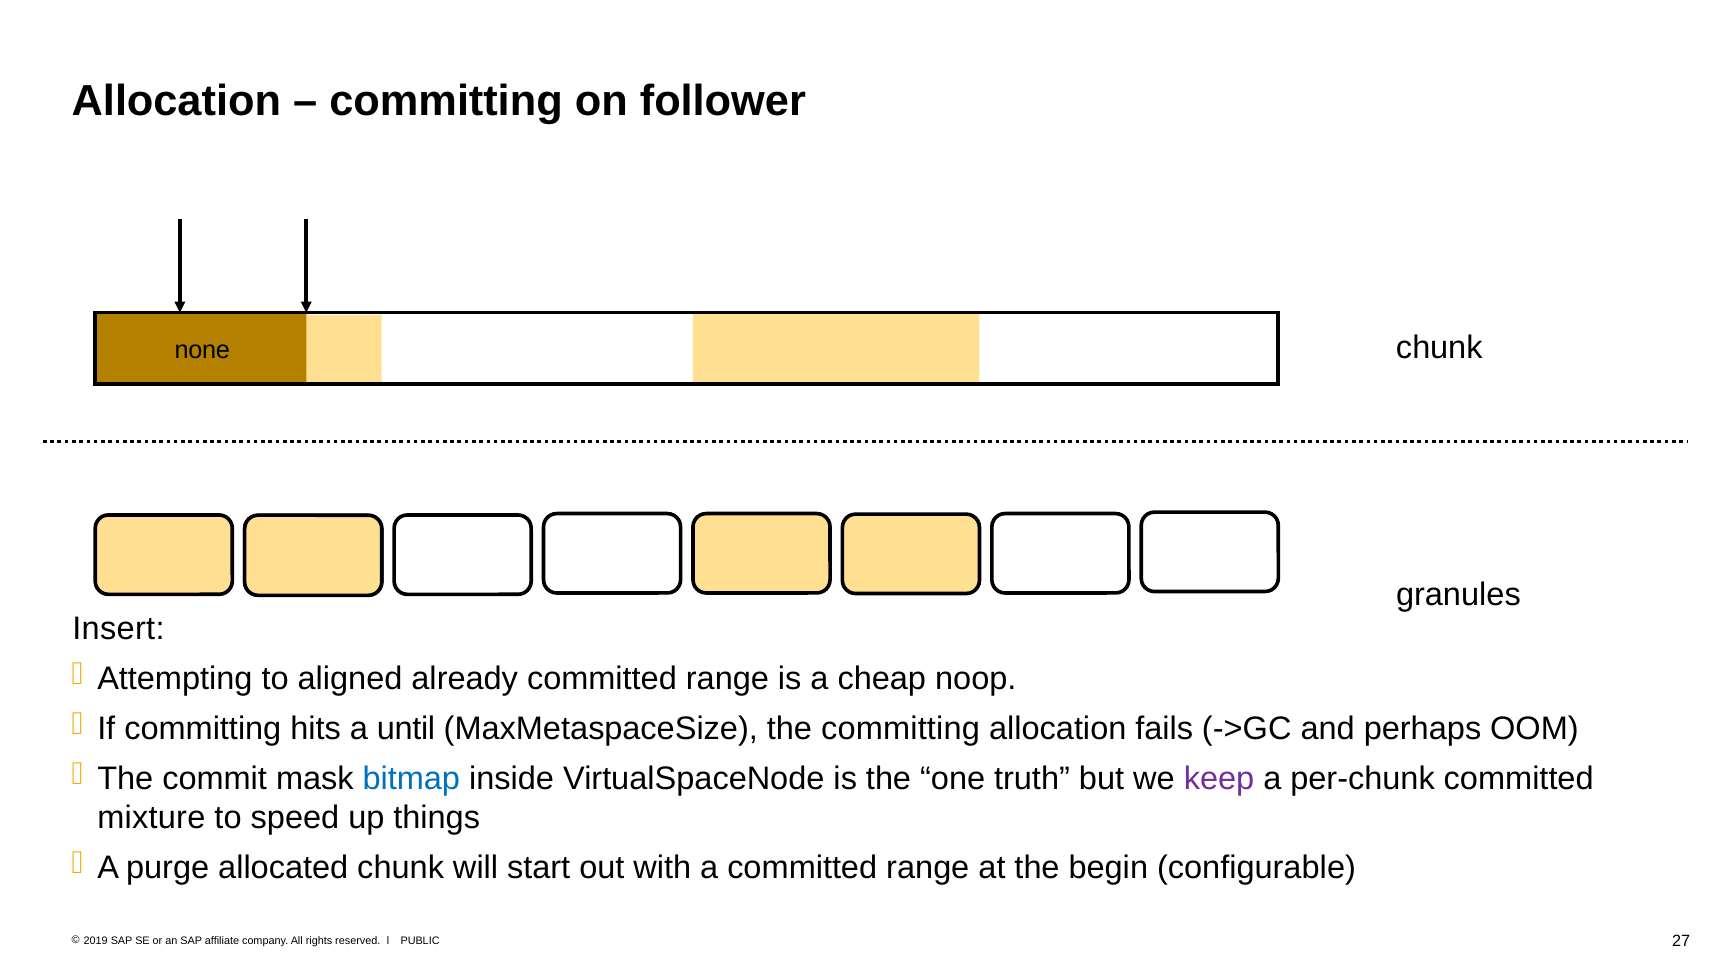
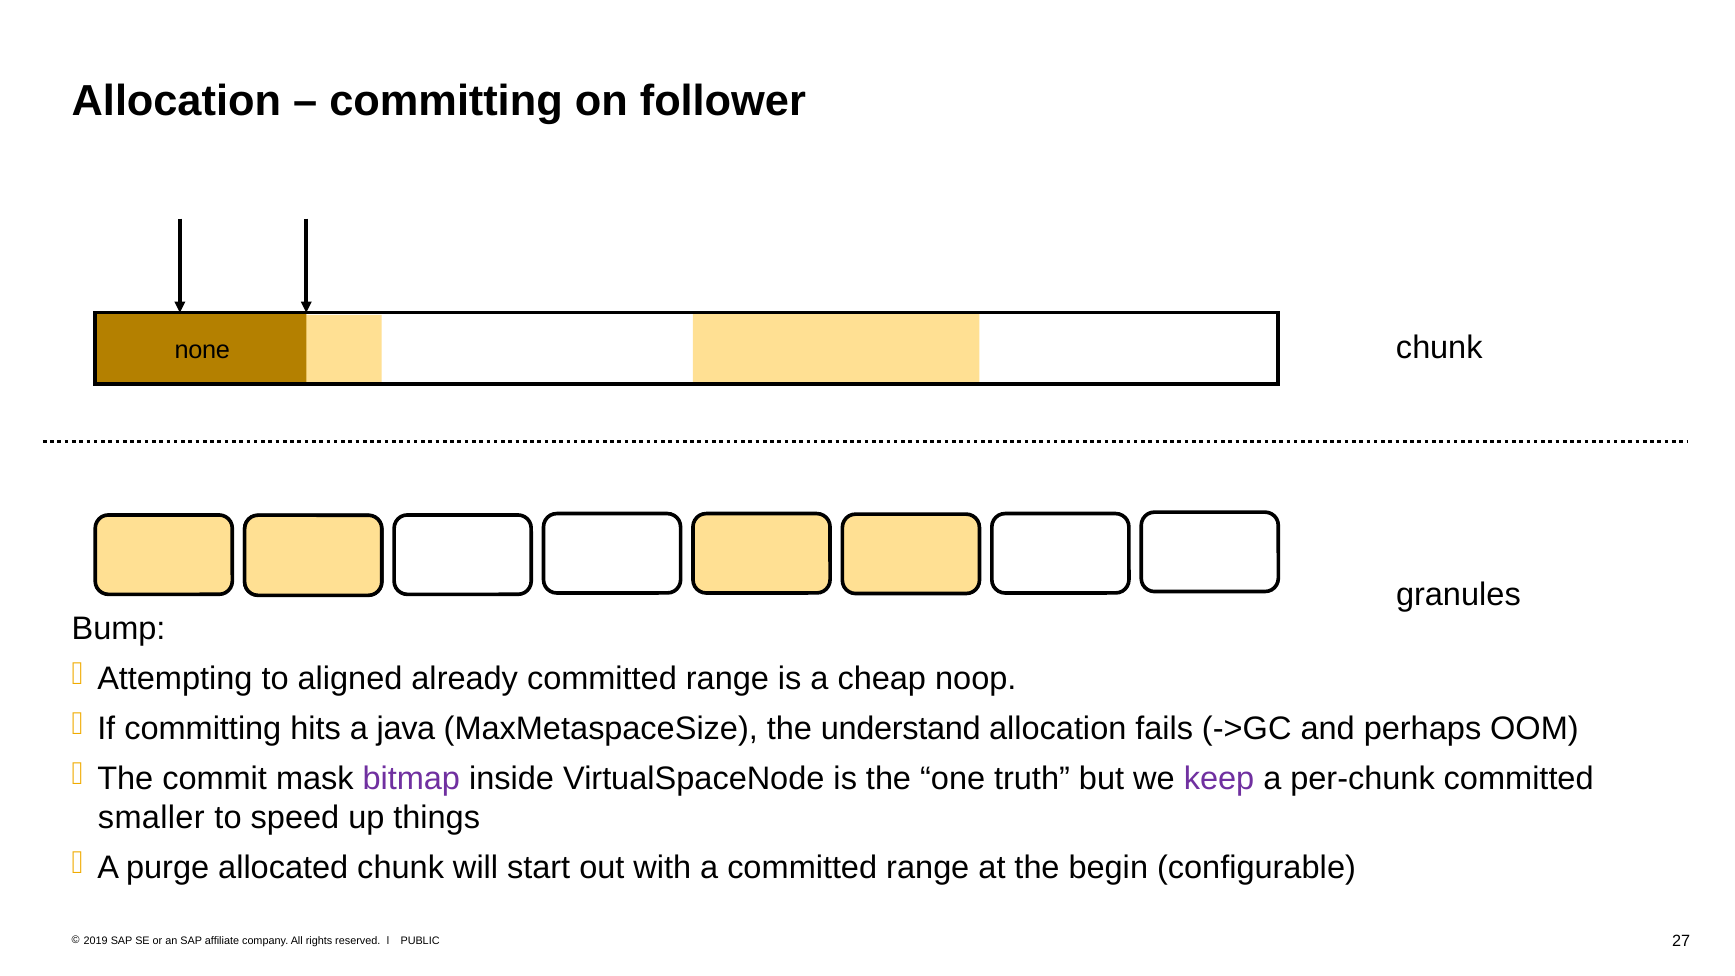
Insert: Insert -> Bump
until: until -> java
the committing: committing -> understand
bitmap colour: blue -> purple
mixture: mixture -> smaller
